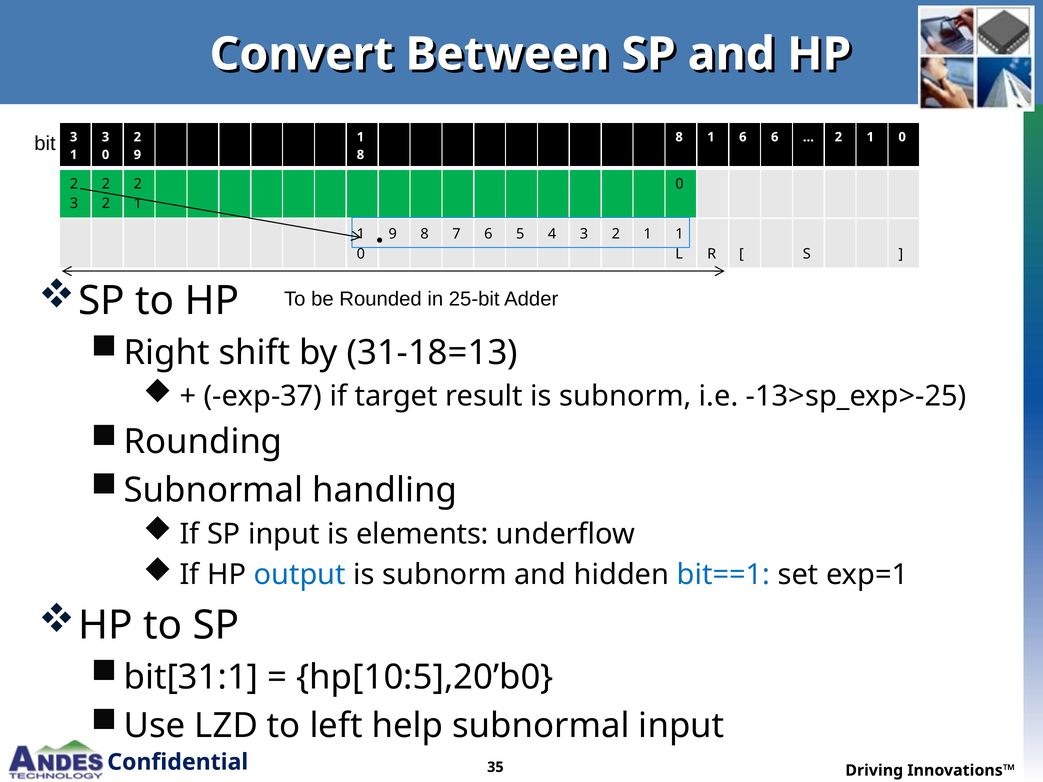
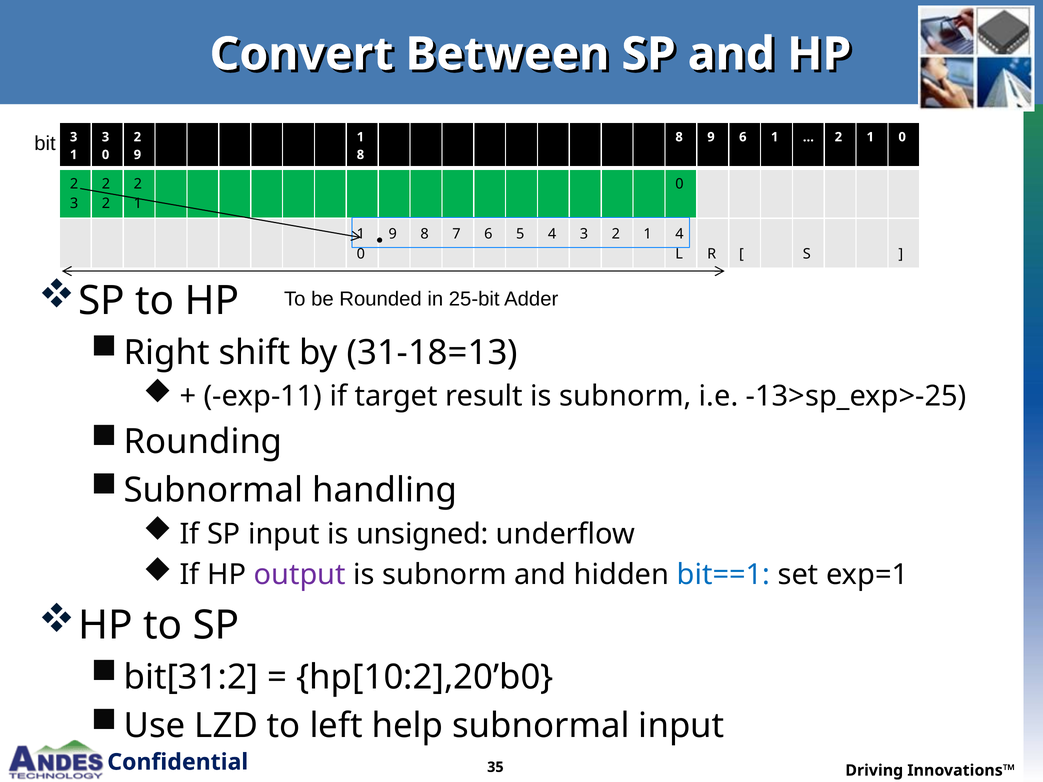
8 1: 1 -> 9
6 6: 6 -> 1
1 1: 1 -> 4
exp-37: exp-37 -> exp-11
elements: elements -> unsigned
output colour: blue -> purple
bit[31:1: bit[31:1 -> bit[31:2
hp[10:5],20’b0: hp[10:5],20’b0 -> hp[10:2],20’b0
